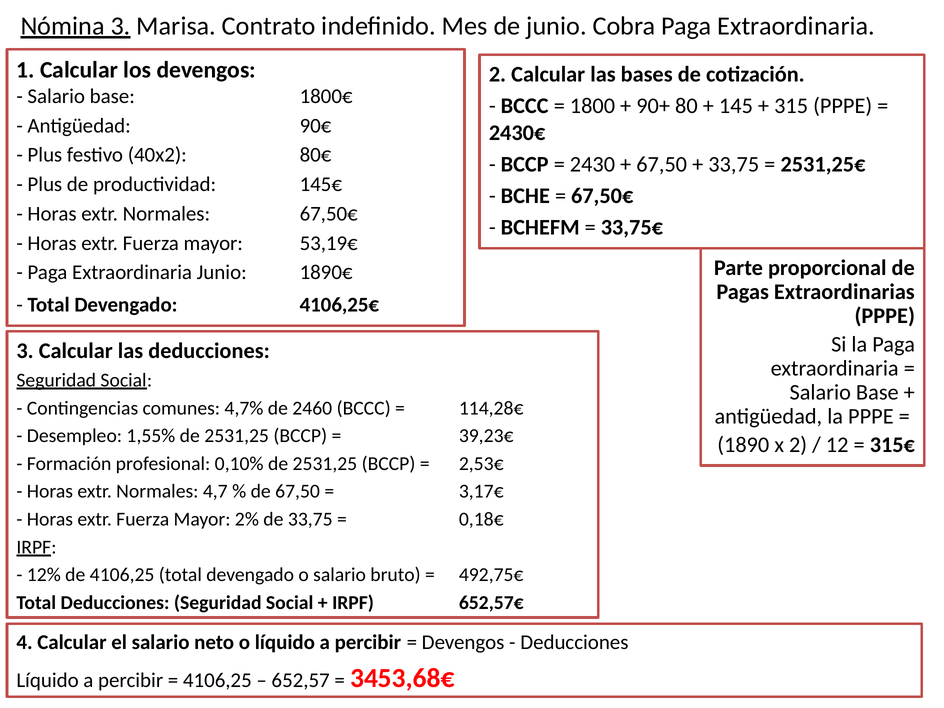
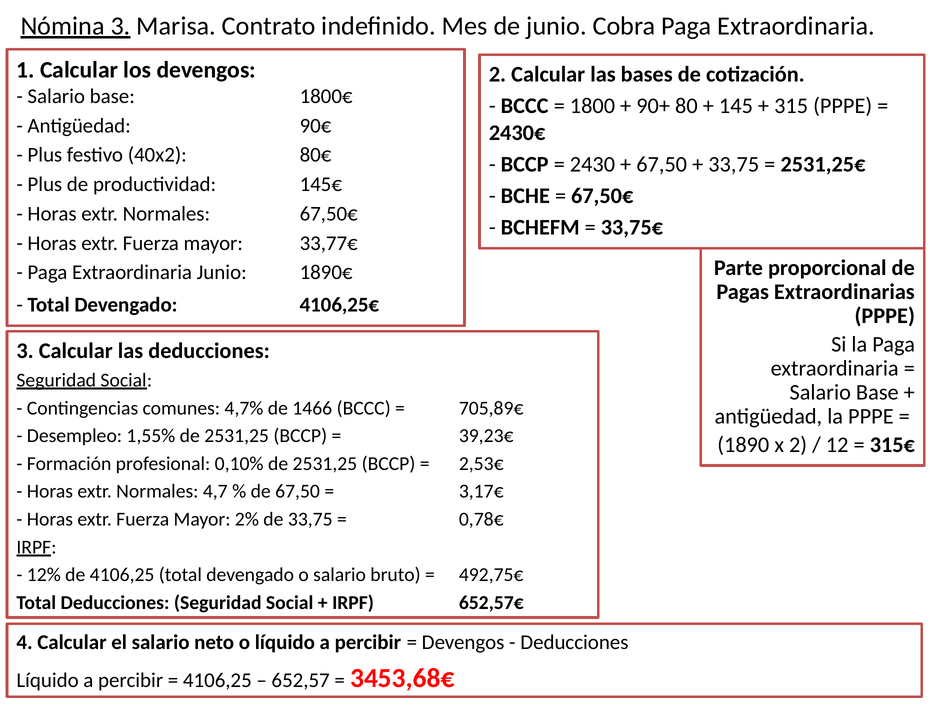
53,19€: 53,19€ -> 33,77€
2460: 2460 -> 1466
114,28€: 114,28€ -> 705,89€
0,18€: 0,18€ -> 0,78€
